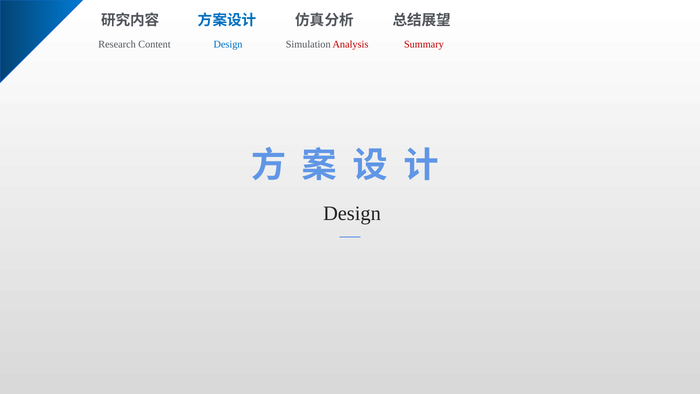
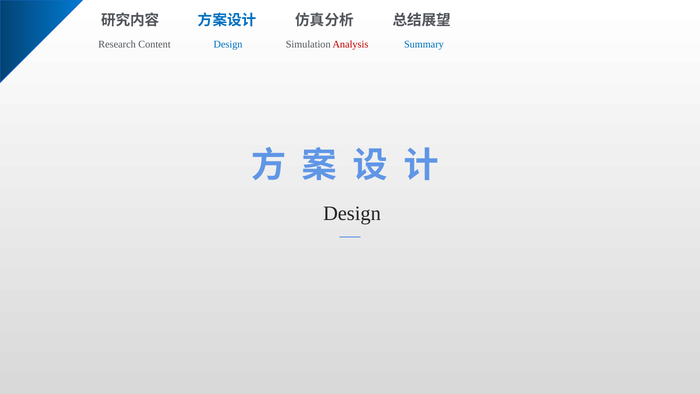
Summary colour: red -> blue
